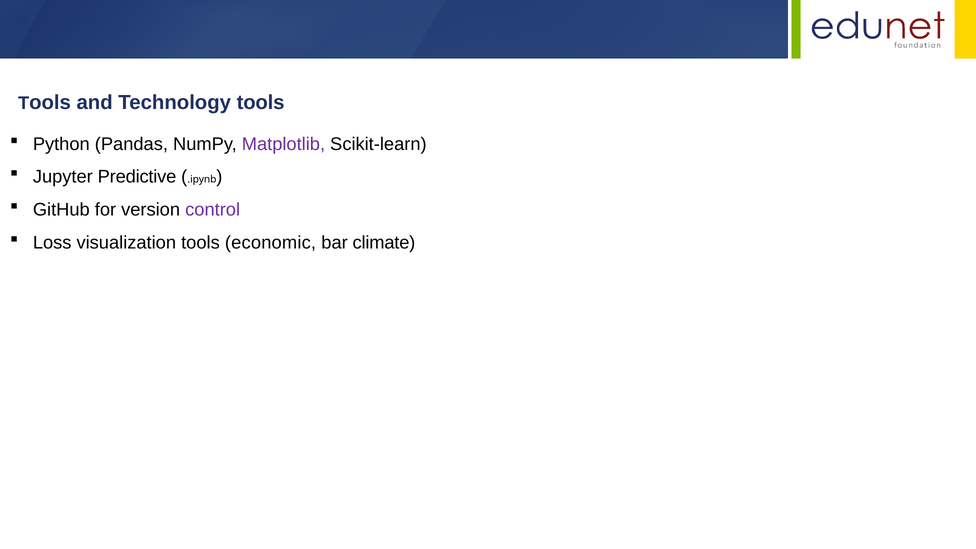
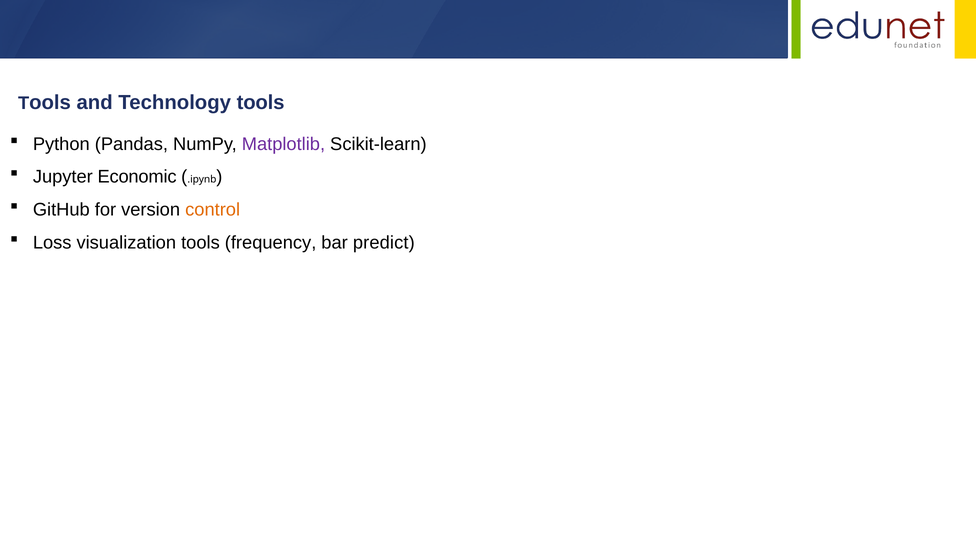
Predictive: Predictive -> Economic
control colour: purple -> orange
economic: economic -> frequency
climate: climate -> predict
